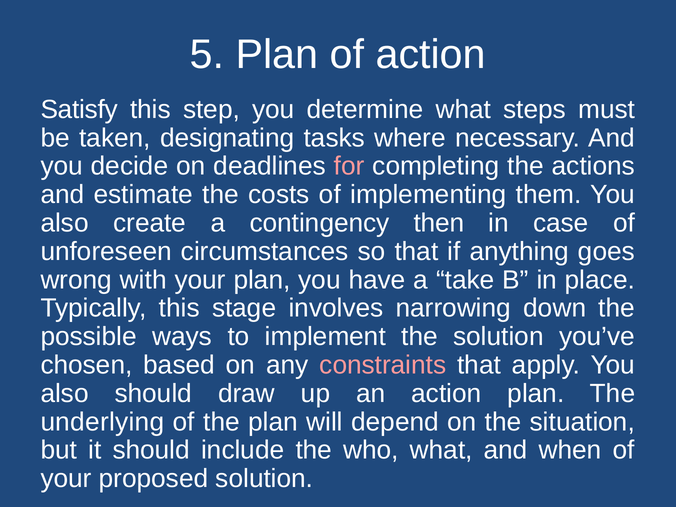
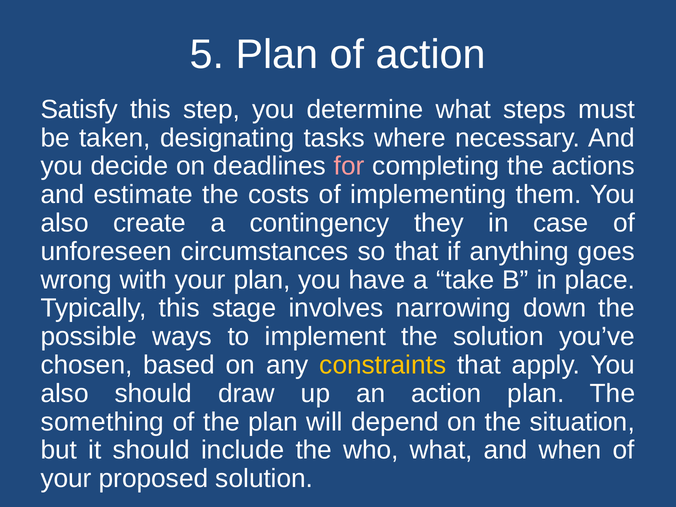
then: then -> they
constraints colour: pink -> yellow
underlying: underlying -> something
